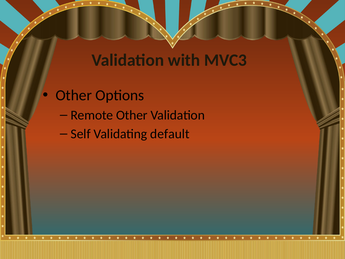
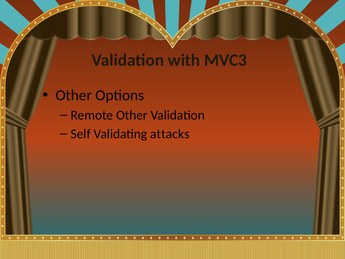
default: default -> attacks
